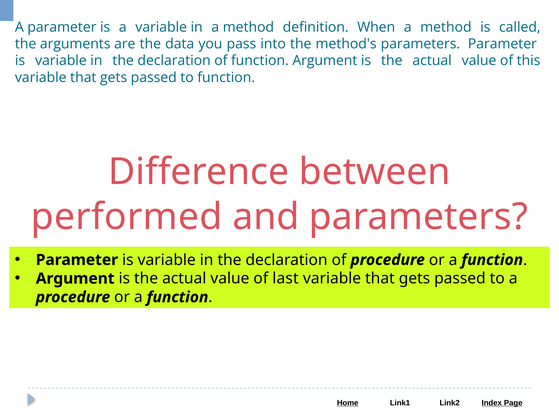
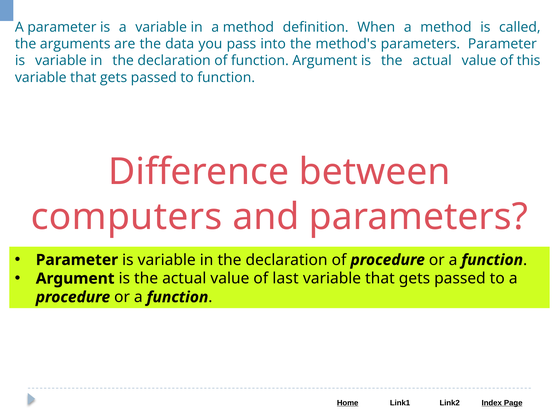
performed: performed -> computers
